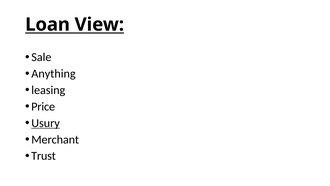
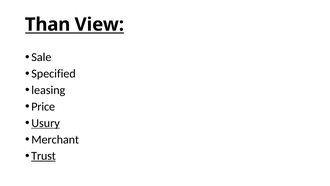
Loan: Loan -> Than
Anything: Anything -> Specified
Trust underline: none -> present
